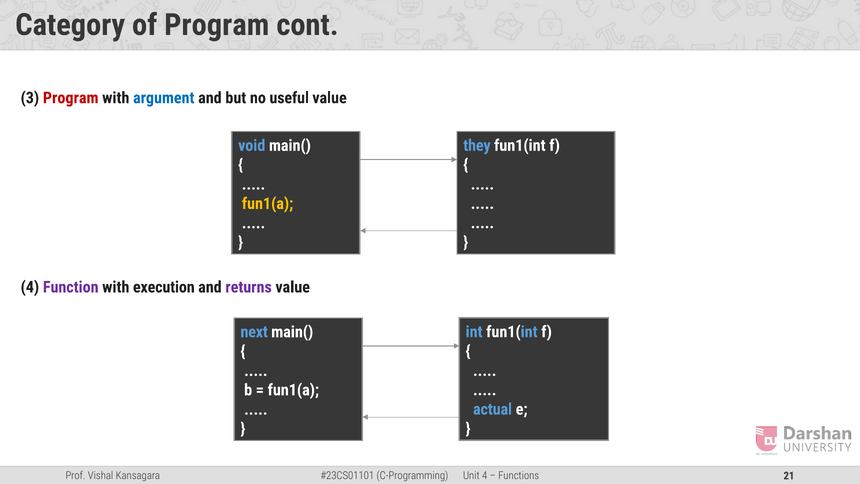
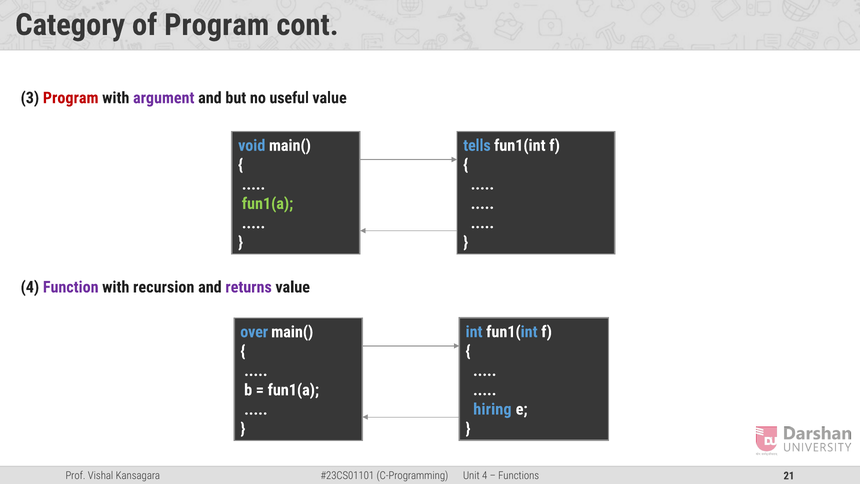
argument at (164, 98) colour: blue -> purple
they: they -> tells
fun1(a at (268, 204) colour: yellow -> light green
execution: execution -> recursion
next: next -> over
actual: actual -> hiring
